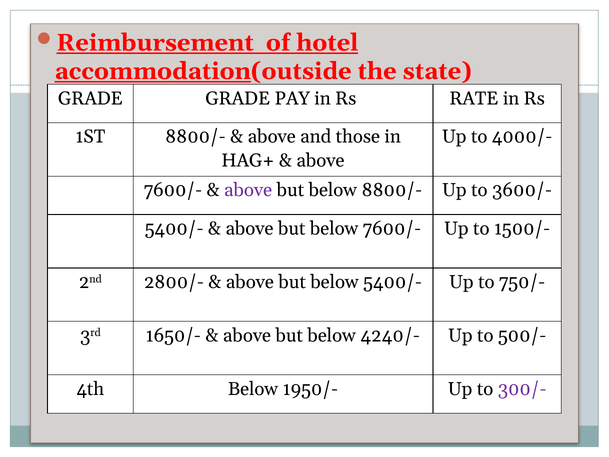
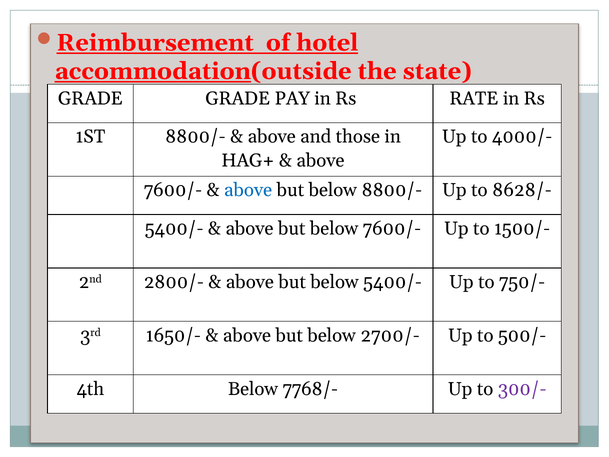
above at (248, 190) colour: purple -> blue
3600/-: 3600/- -> 8628/-
4240/-: 4240/- -> 2700/-
1950/-: 1950/- -> 7768/-
